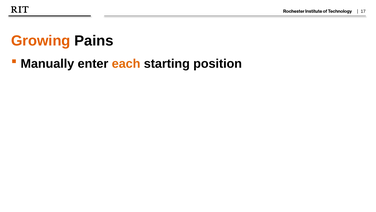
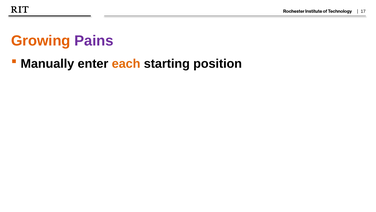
Pains colour: black -> purple
